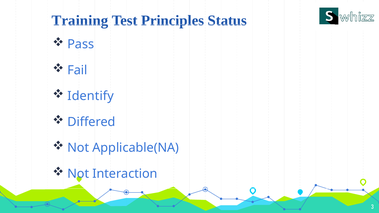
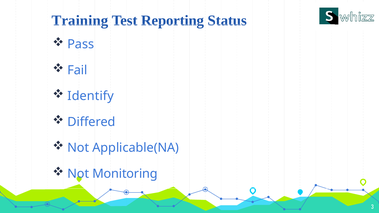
Principles: Principles -> Reporting
Interaction: Interaction -> Monitoring
